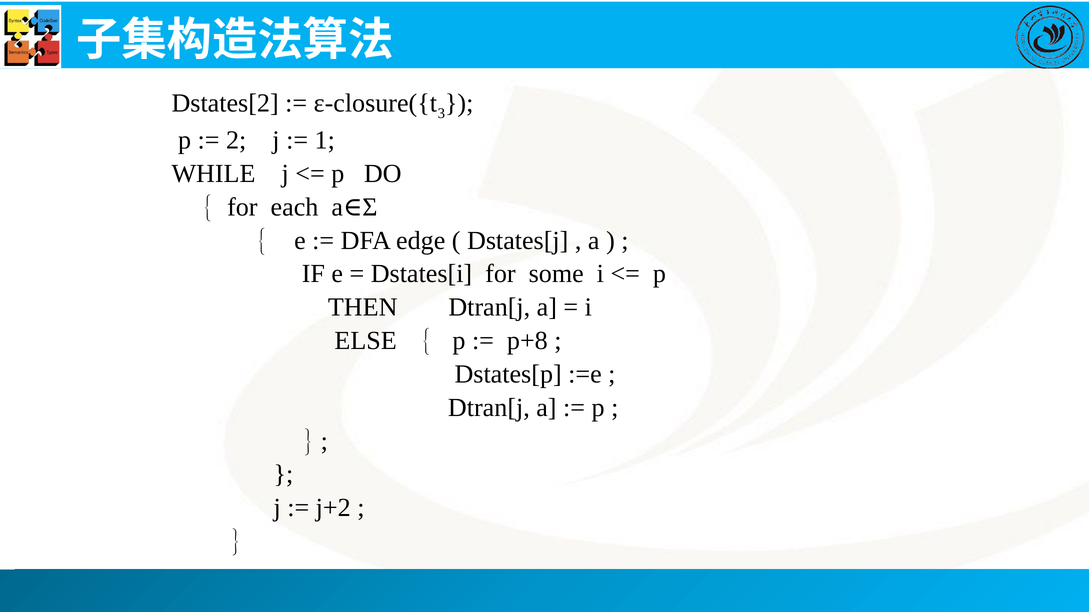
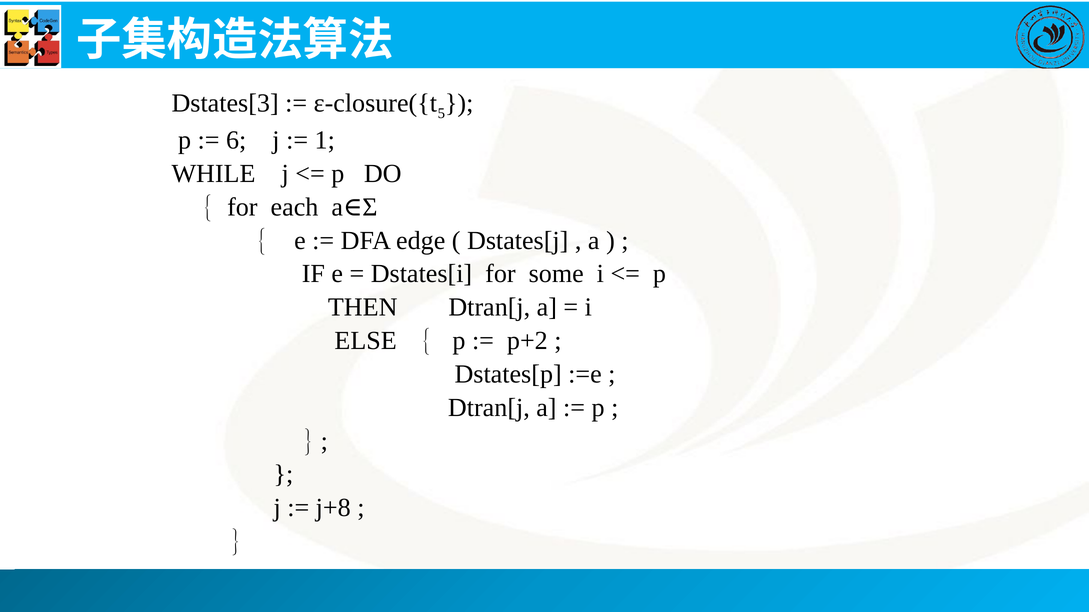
Dstates[2: Dstates[2 -> Dstates[3
3: 3 -> 5
2: 2 -> 6
p+8: p+8 -> p+2
j+2: j+2 -> j+8
